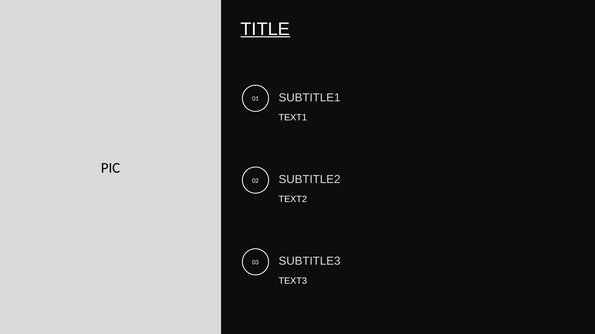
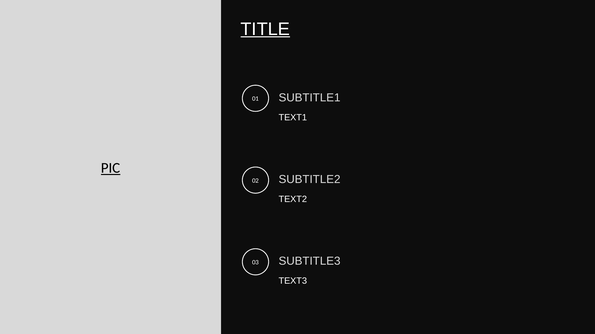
PIC underline: none -> present
